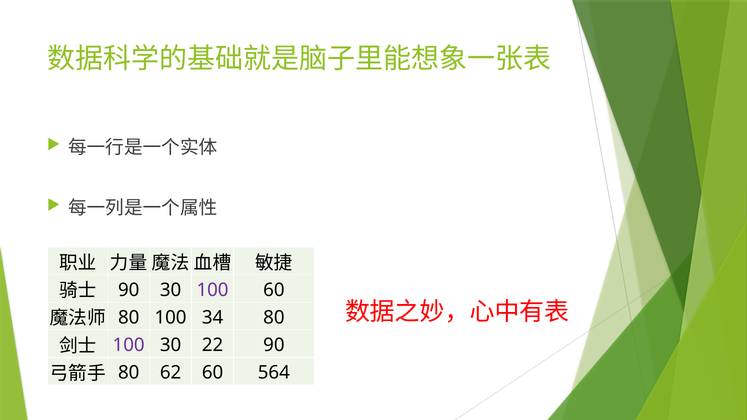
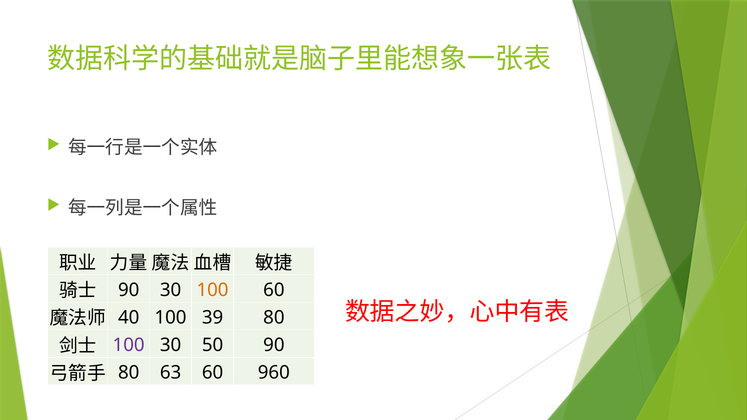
100 at (213, 290) colour: purple -> orange
80 at (129, 318): 80 -> 40
34: 34 -> 39
22: 22 -> 50
62: 62 -> 63
564: 564 -> 960
